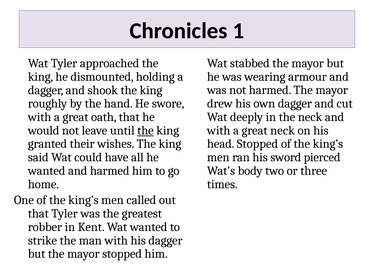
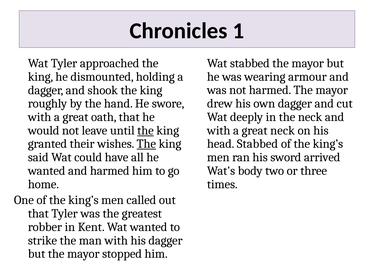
head Stopped: Stopped -> Stabbed
The at (146, 144) underline: none -> present
pierced: pierced -> arrived
